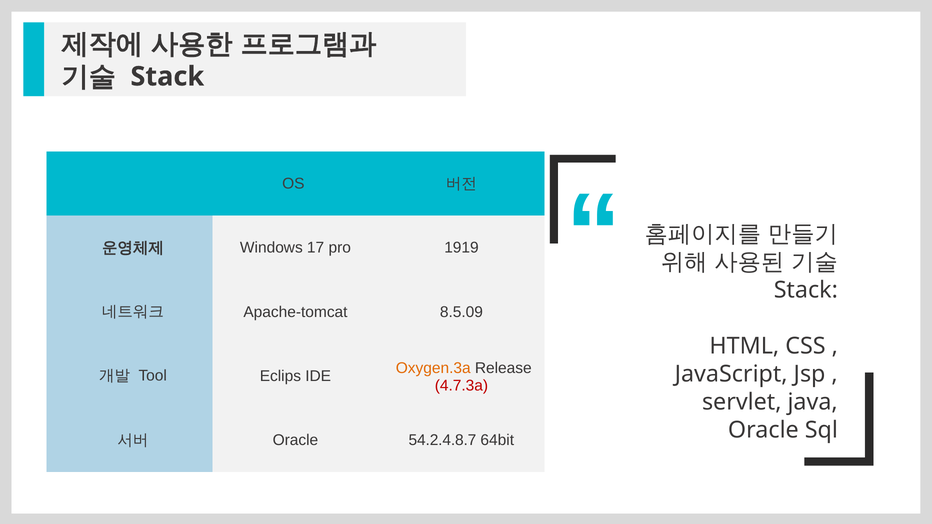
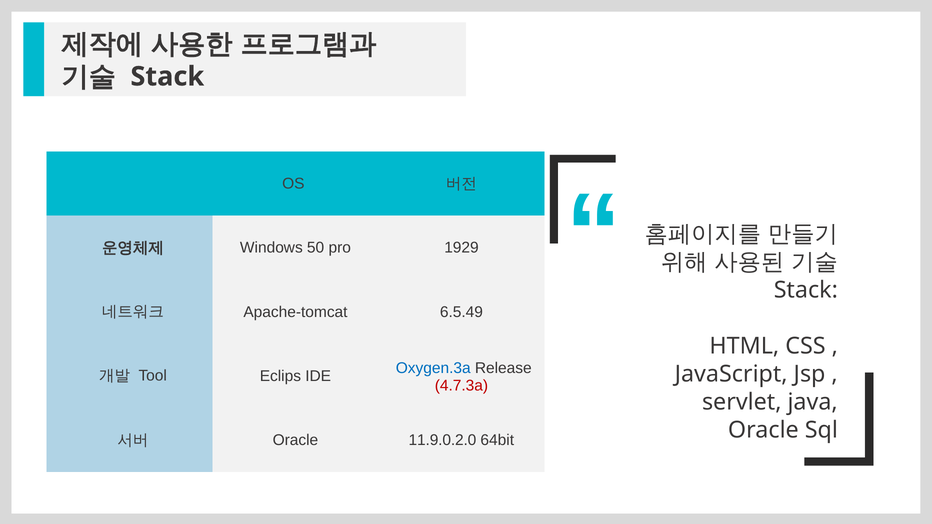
17: 17 -> 50
1919: 1919 -> 1929
8.5.09: 8.5.09 -> 6.5.49
Oxygen.3a colour: orange -> blue
54.2.4.8.7: 54.2.4.8.7 -> 11.9.0.2.0
